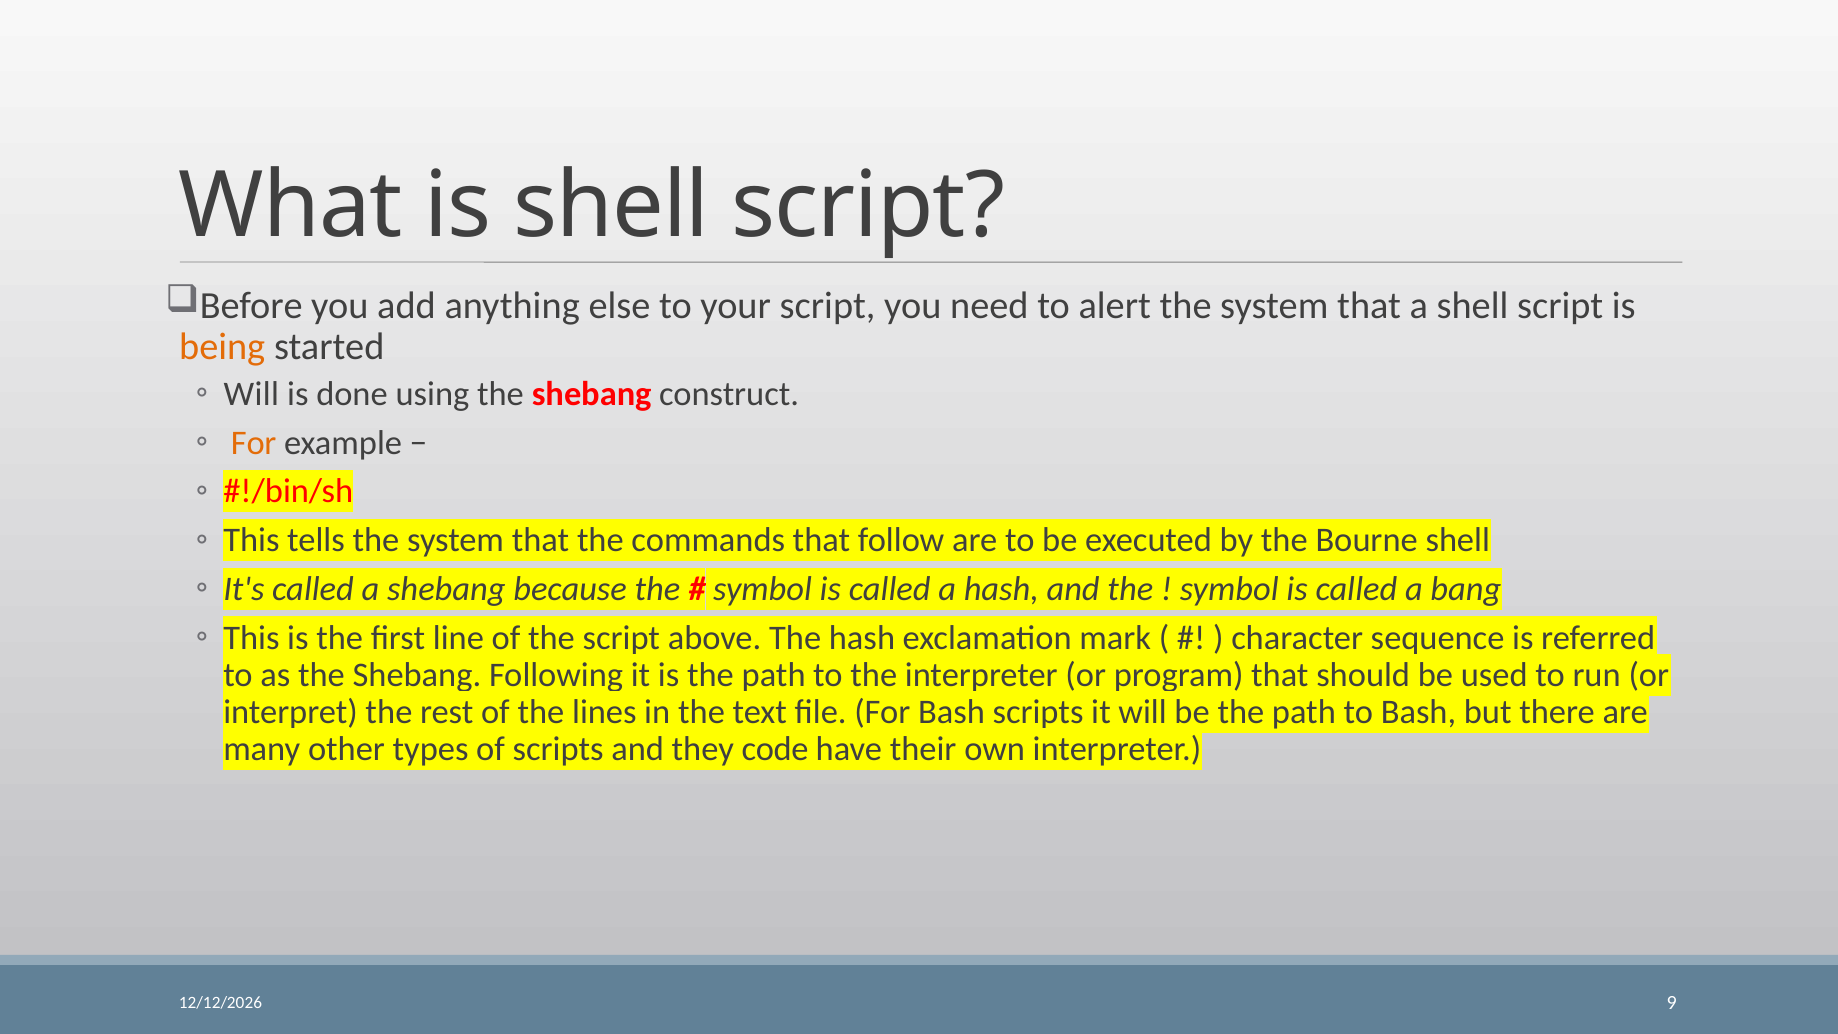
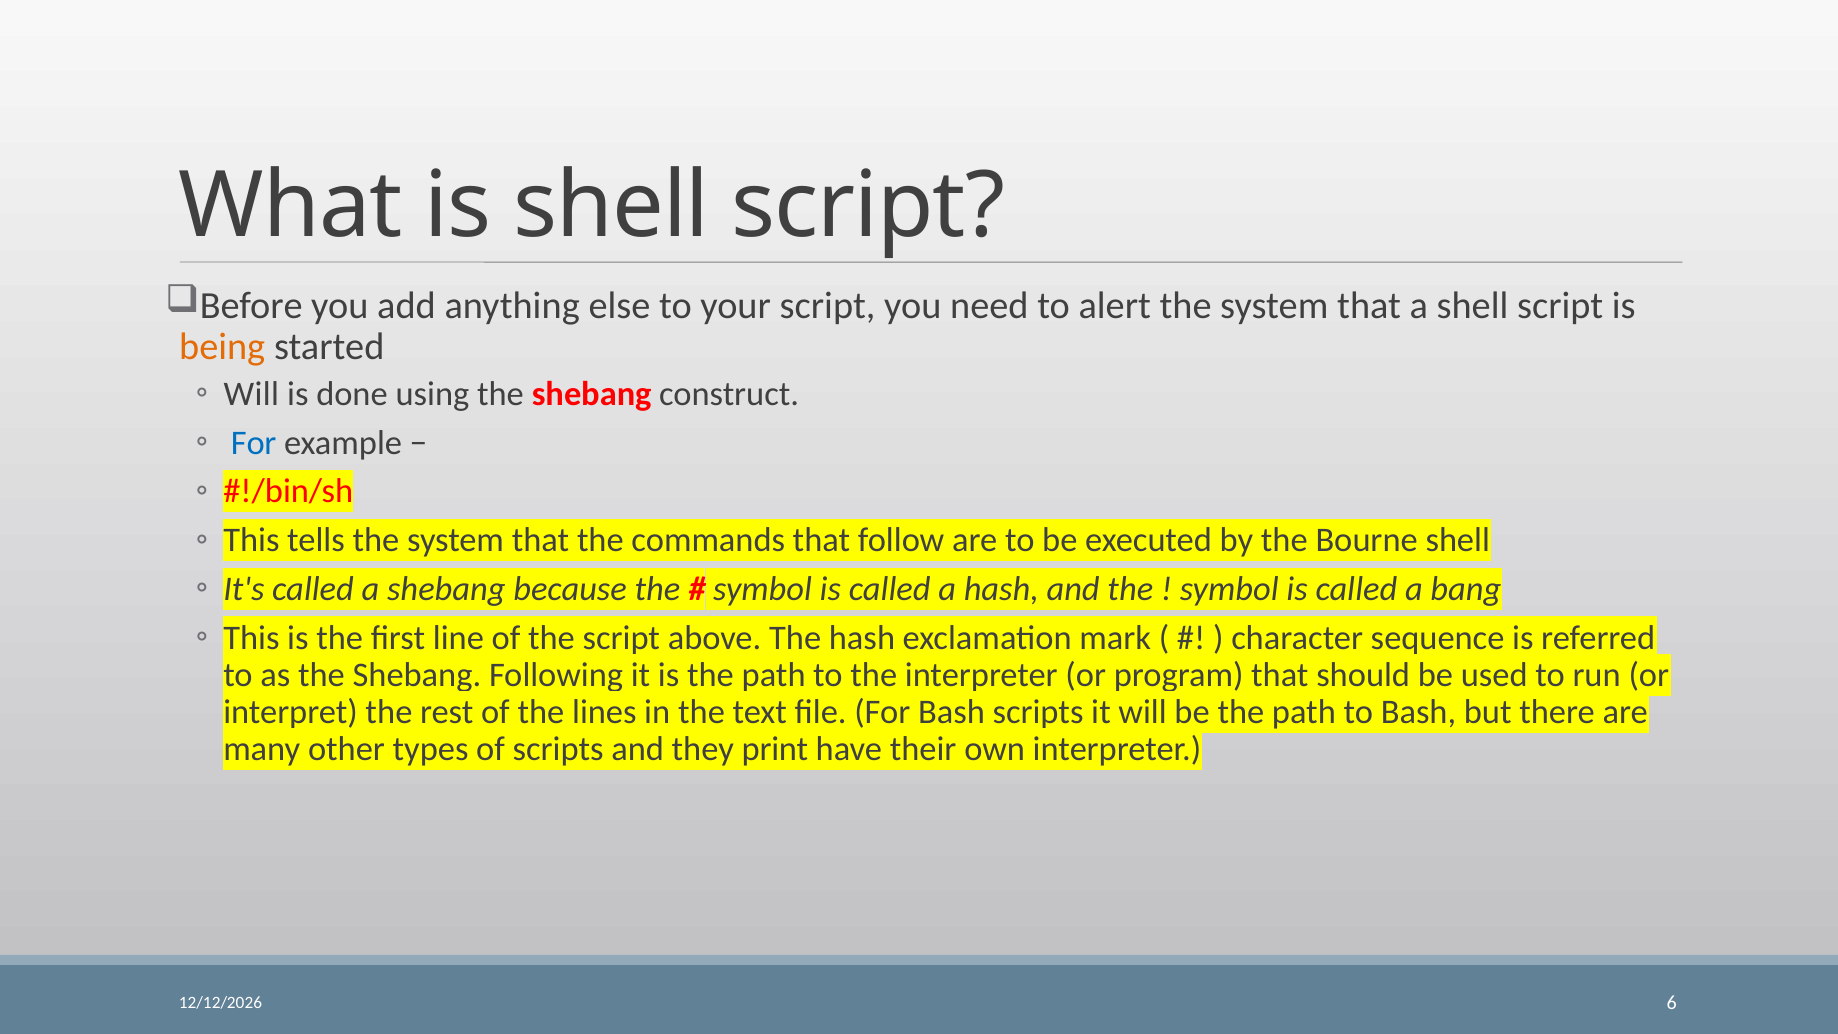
For at (254, 443) colour: orange -> blue
code: code -> print
9: 9 -> 6
